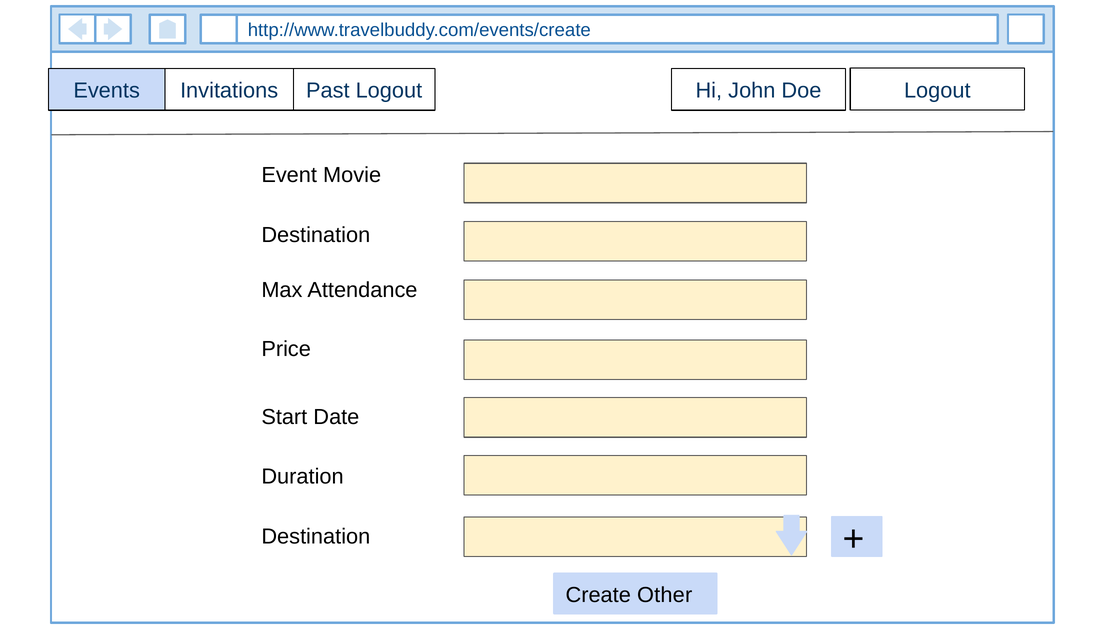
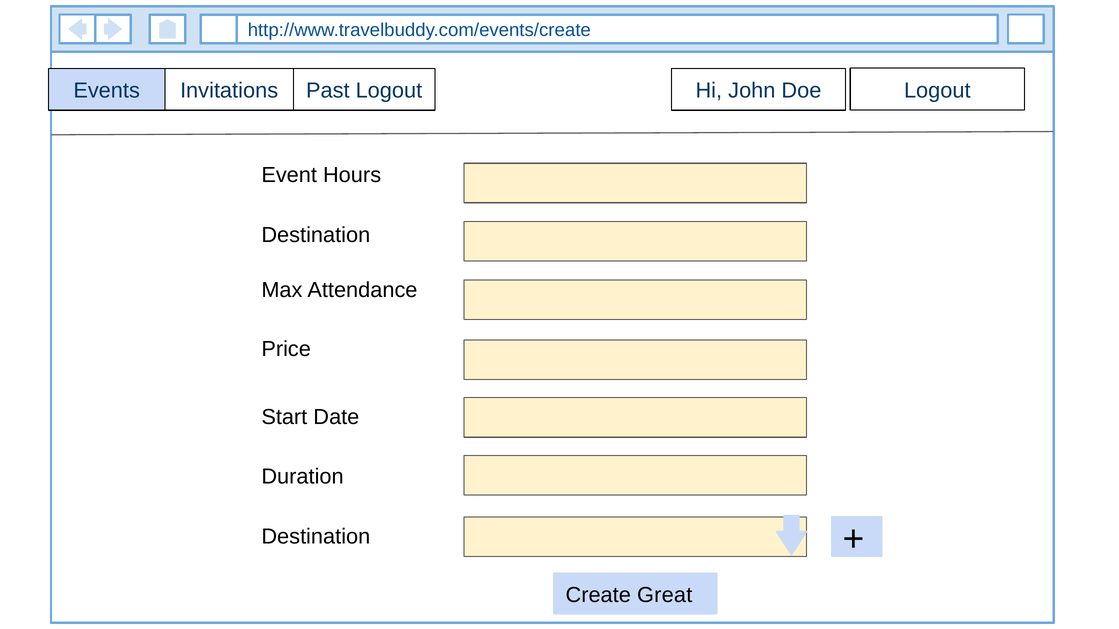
Movie: Movie -> Hours
Other: Other -> Great
